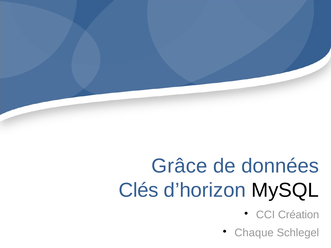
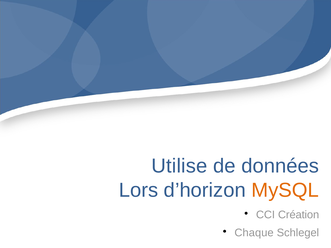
Grâce: Grâce -> Utilise
Clés: Clés -> Lors
MySQL colour: black -> orange
